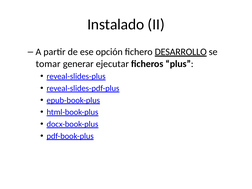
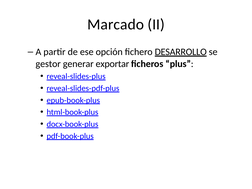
Instalado: Instalado -> Marcado
tomar: tomar -> gestor
ejecutar: ejecutar -> exportar
